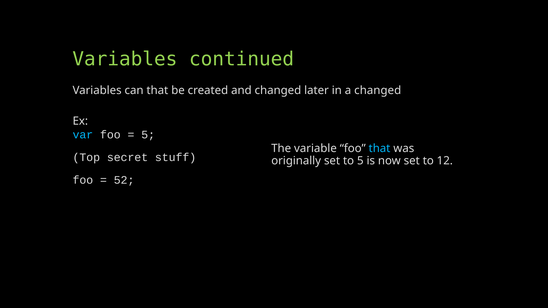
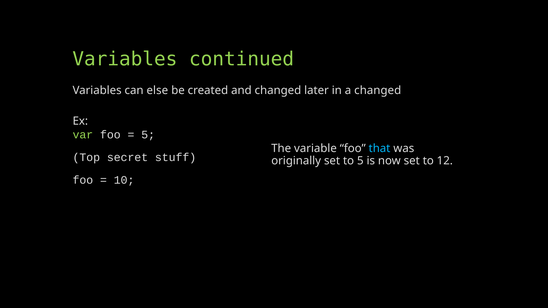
can that: that -> else
var colour: light blue -> light green
52: 52 -> 10
